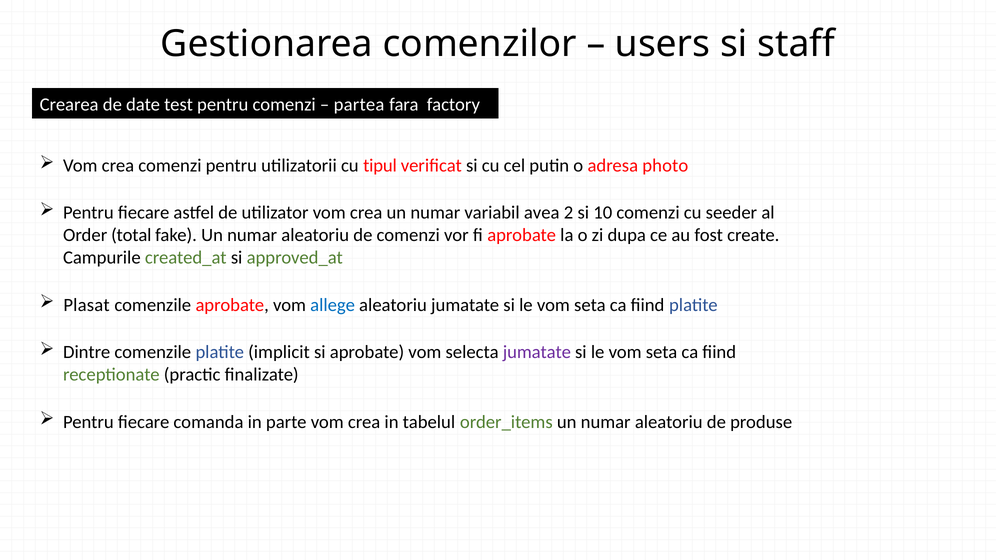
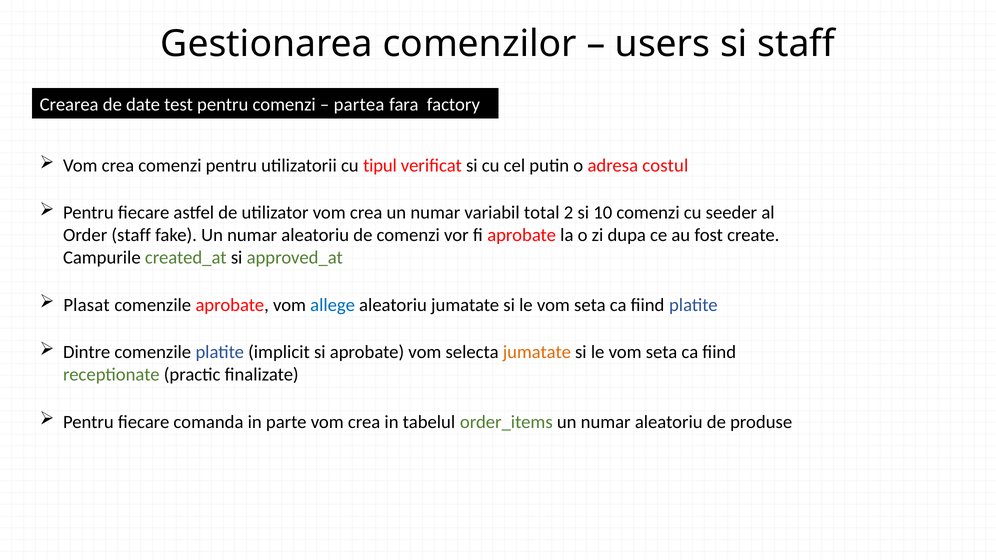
photo: photo -> costul
avea: avea -> total
Order total: total -> staff
jumatate at (537, 352) colour: purple -> orange
